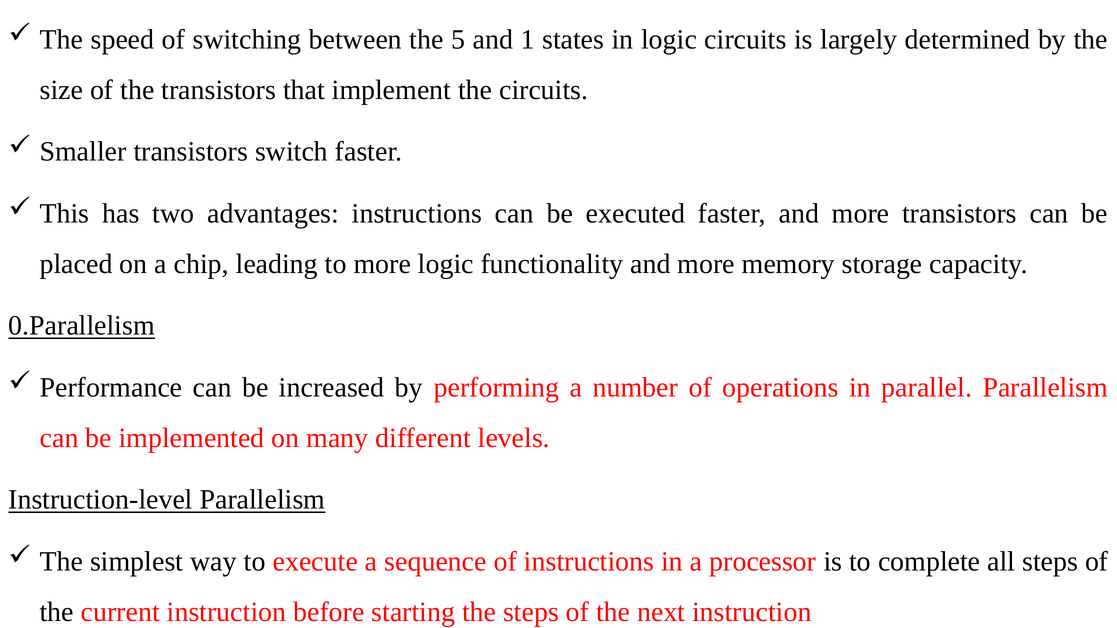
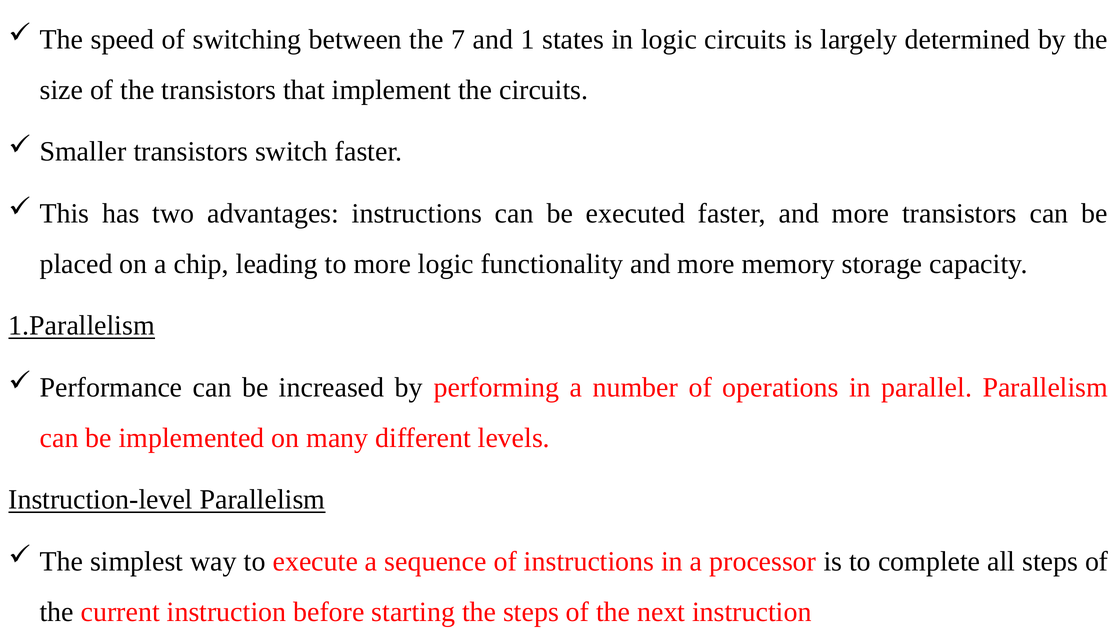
5: 5 -> 7
0.Parallelism: 0.Parallelism -> 1.Parallelism
